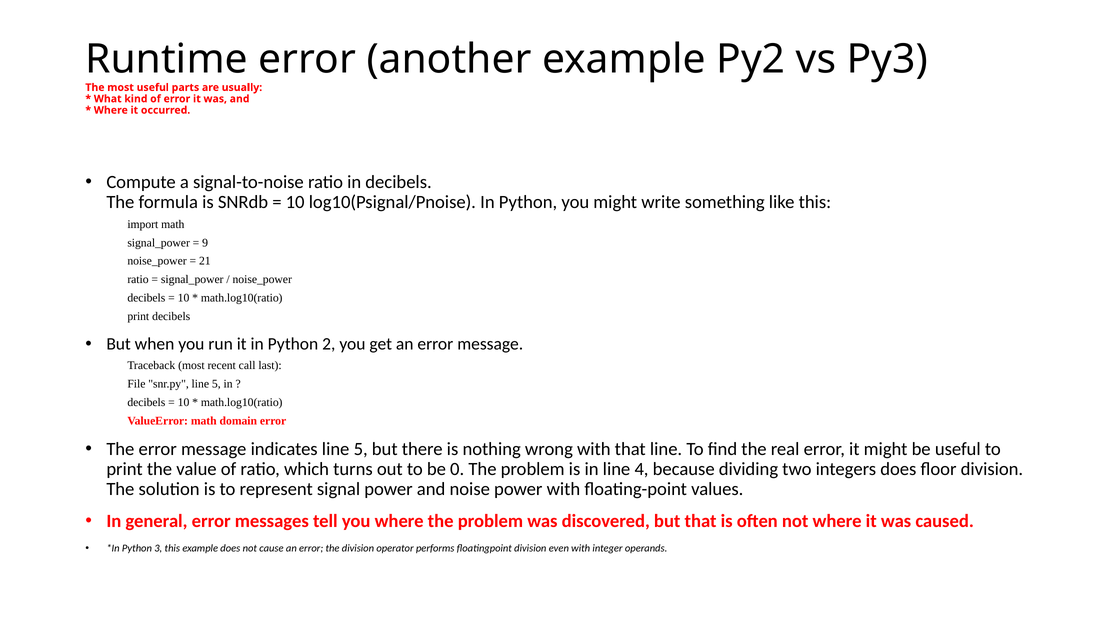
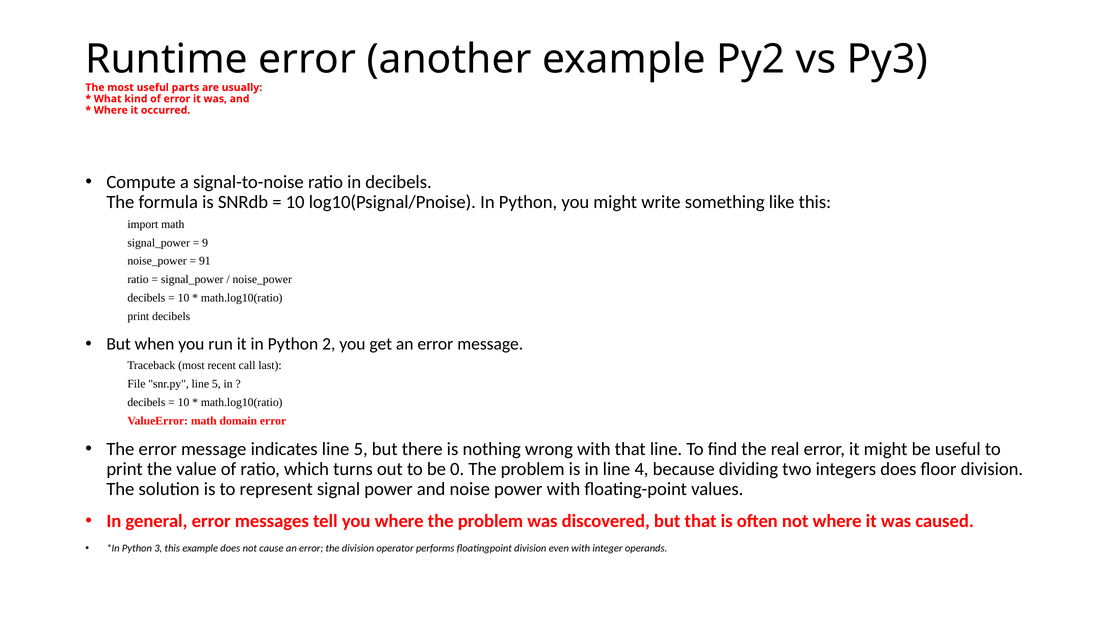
21: 21 -> 91
